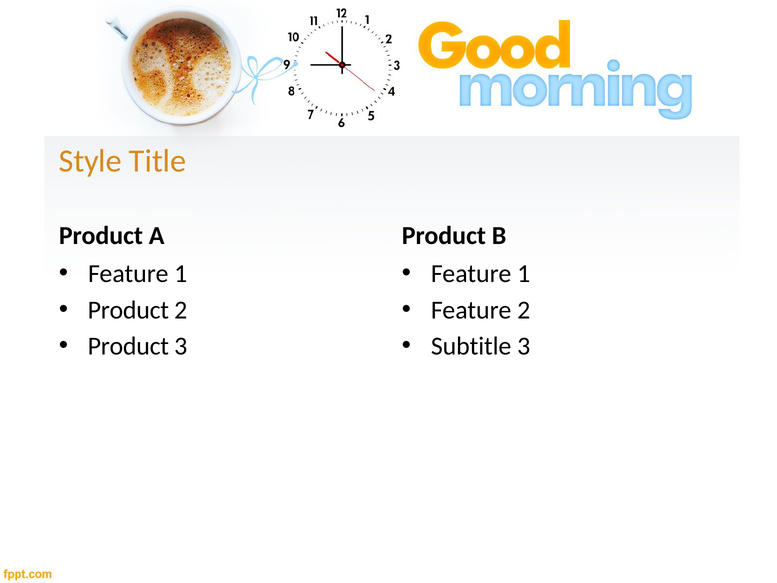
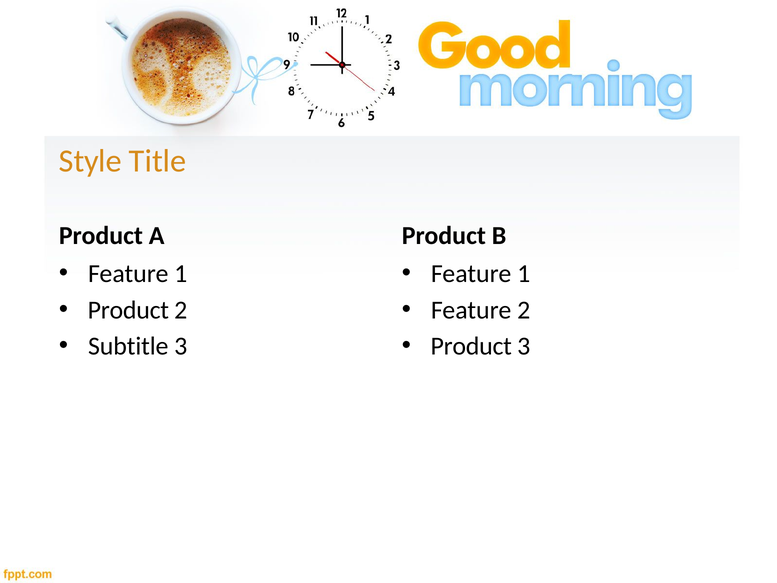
Product at (128, 346): Product -> Subtitle
Subtitle at (471, 346): Subtitle -> Product
